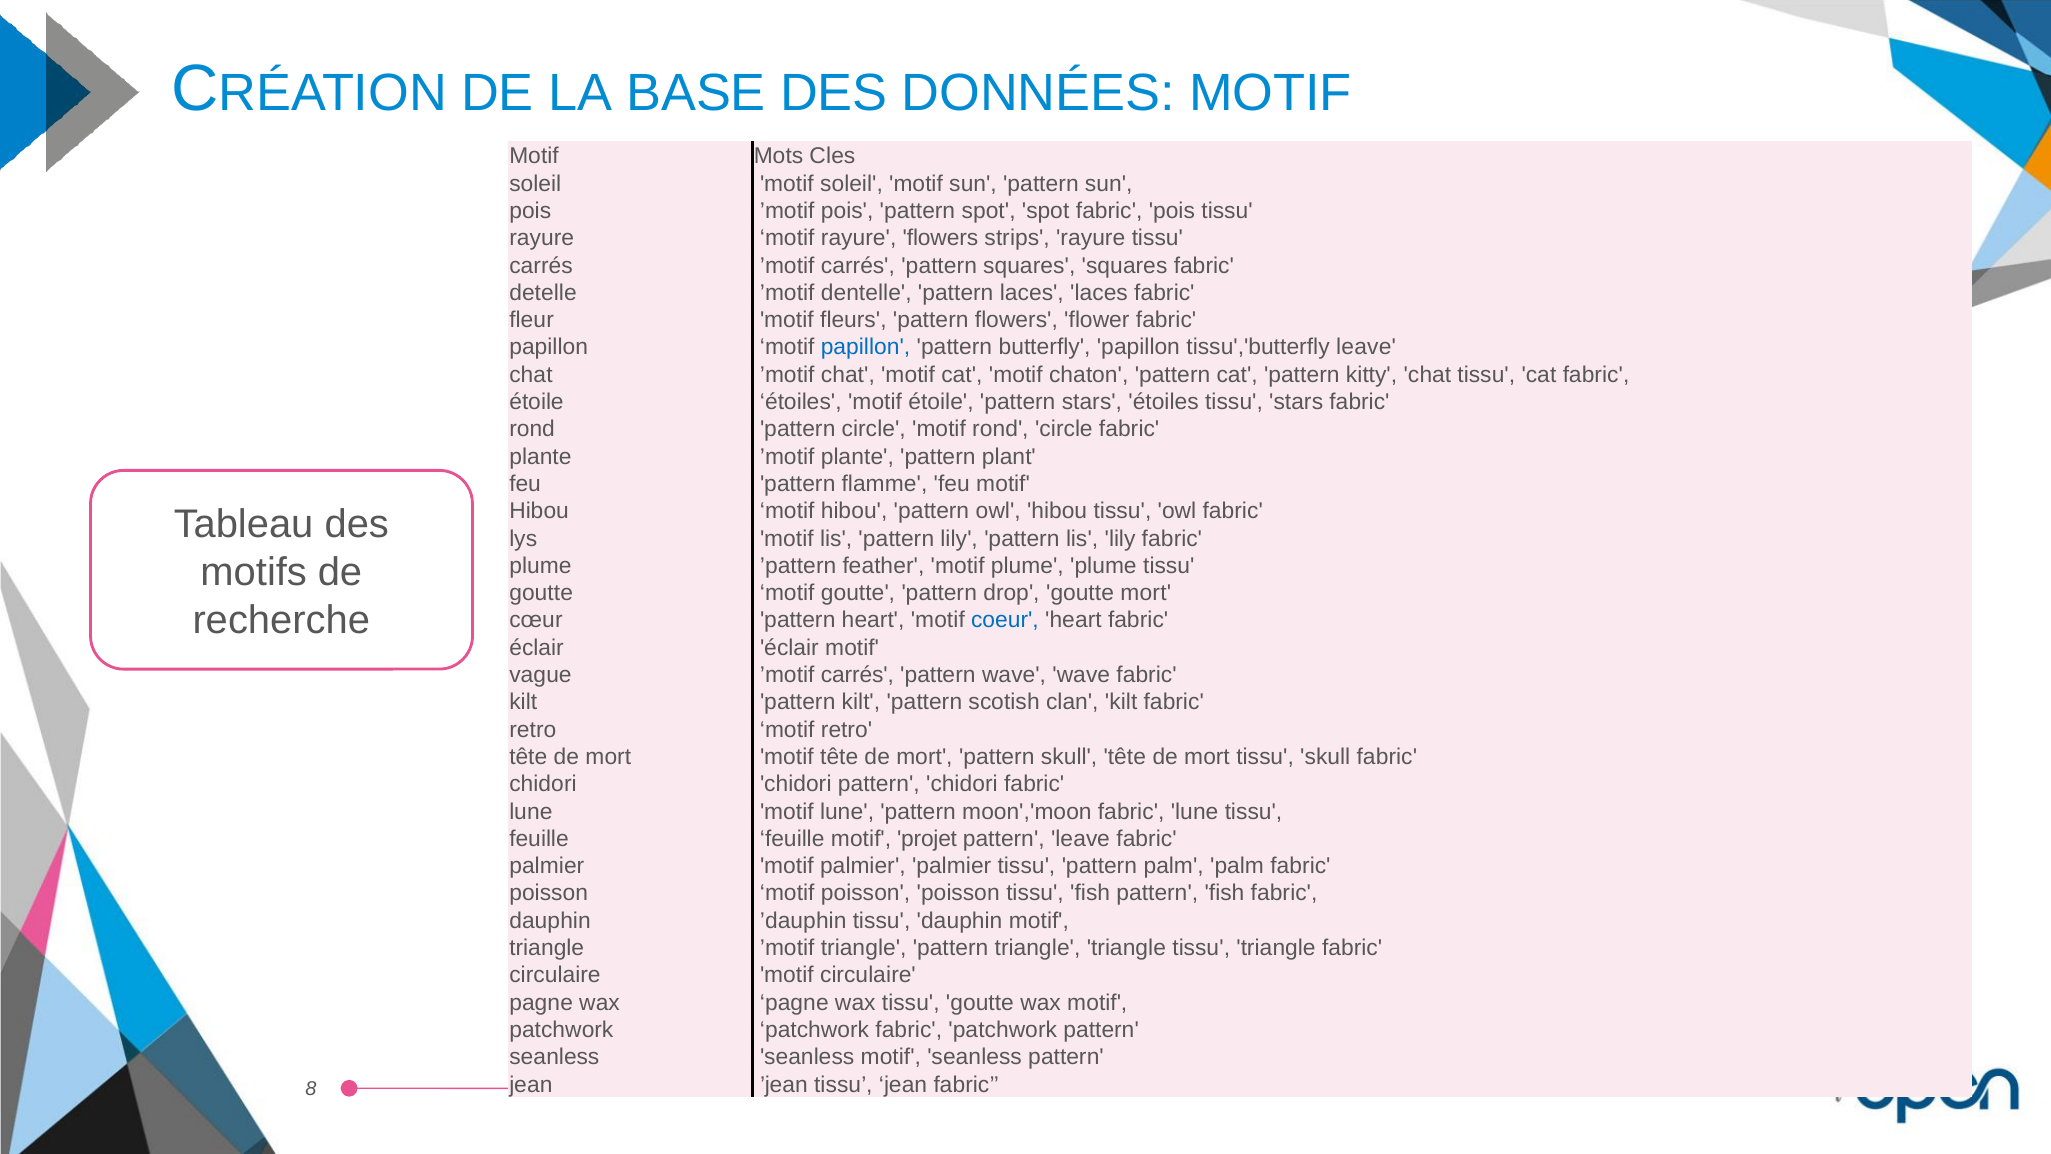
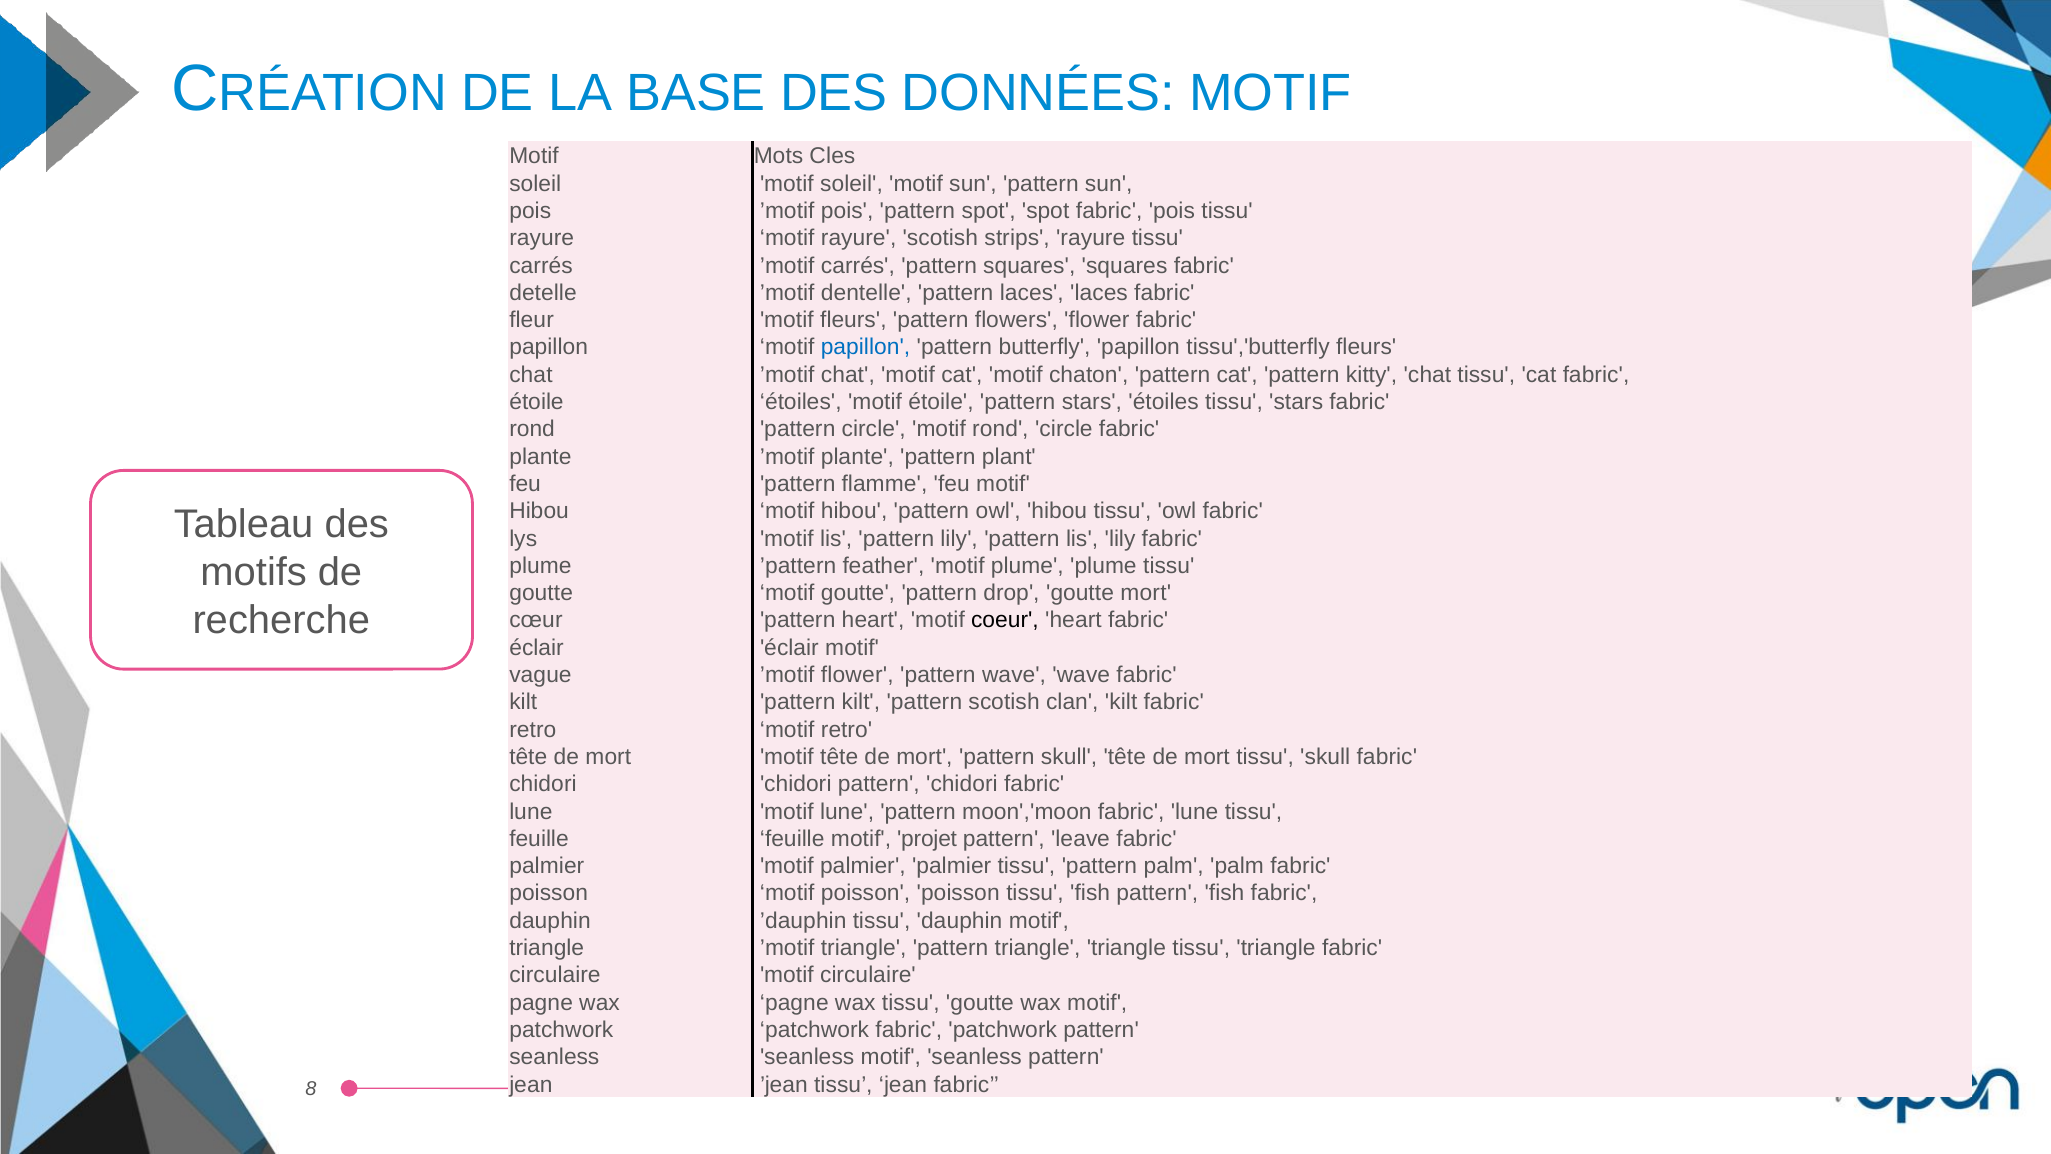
rayure flowers: flowers -> scotish
tissu','butterfly leave: leave -> fleurs
coeur colour: blue -> black
vague ’motif carrés: carrés -> flower
